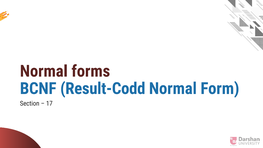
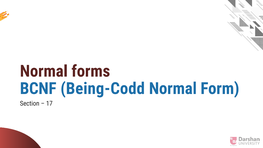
Result-Codd: Result-Codd -> Being-Codd
